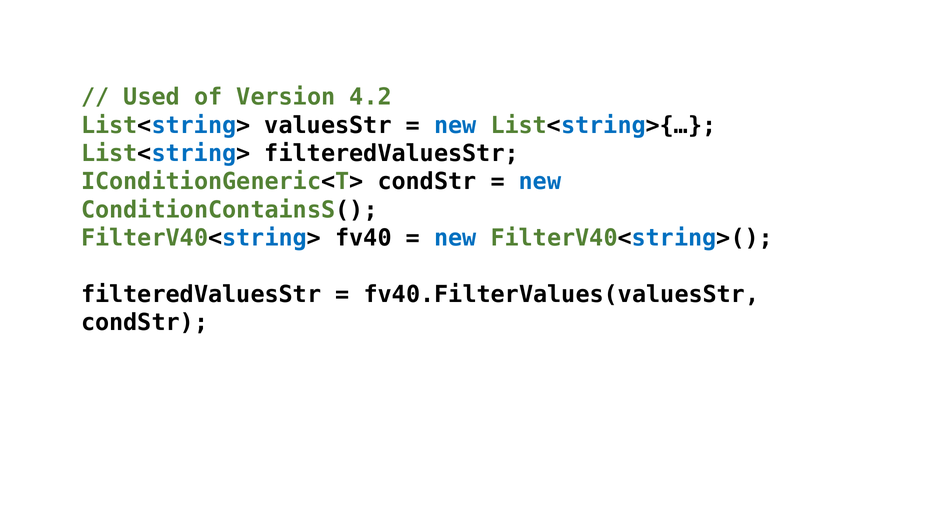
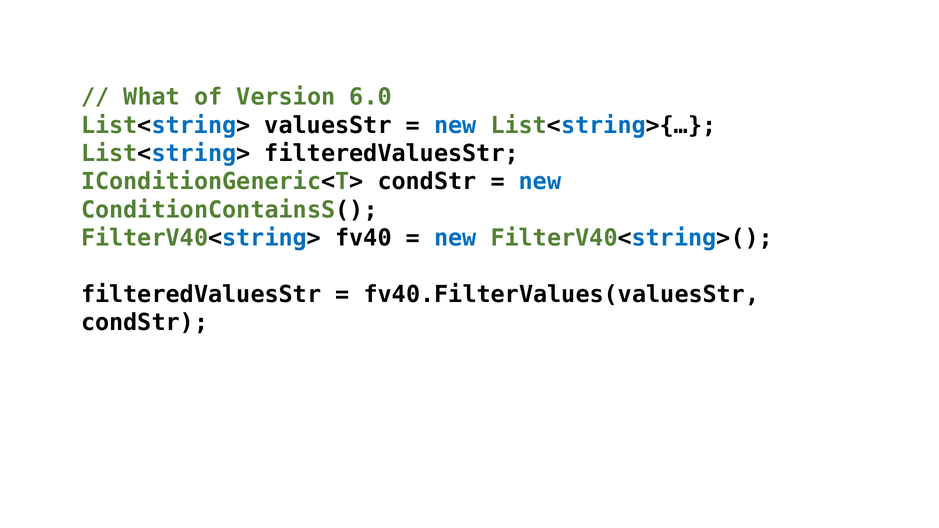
Used: Used -> What
4.2: 4.2 -> 6.0
